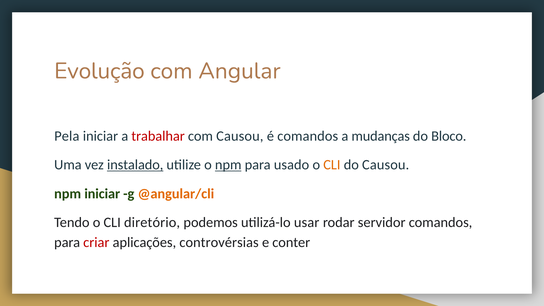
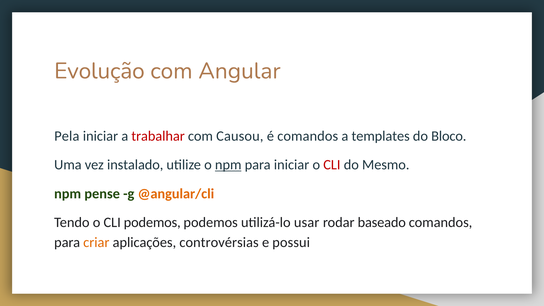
mudanças: mudanças -> templates
instalado underline: present -> none
para usado: usado -> iniciar
CLI at (332, 165) colour: orange -> red
do Causou: Causou -> Mesmo
npm iniciar: iniciar -> pense
CLI diretório: diretório -> podemos
servidor: servidor -> baseado
criar colour: red -> orange
conter: conter -> possui
